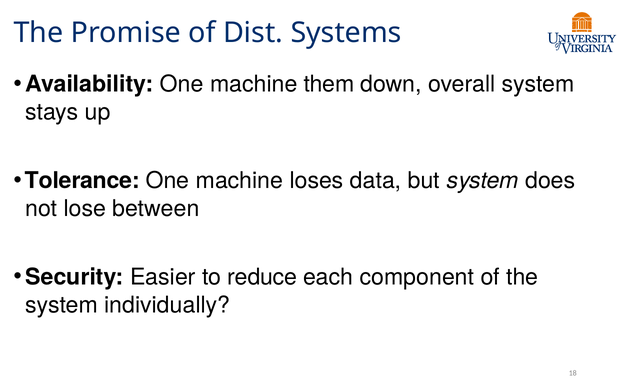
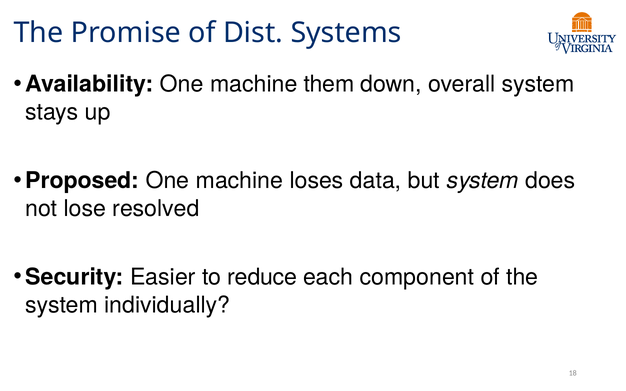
Tolerance: Tolerance -> Proposed
between: between -> resolved
